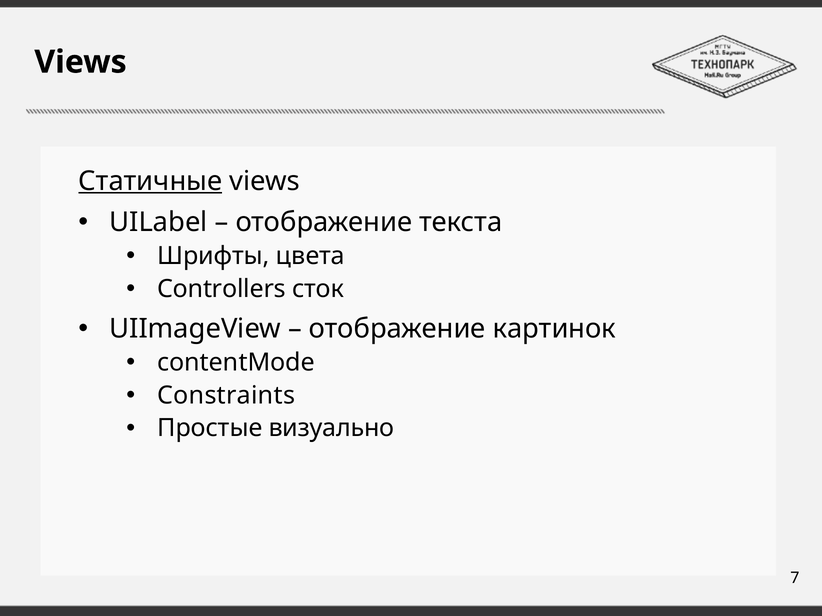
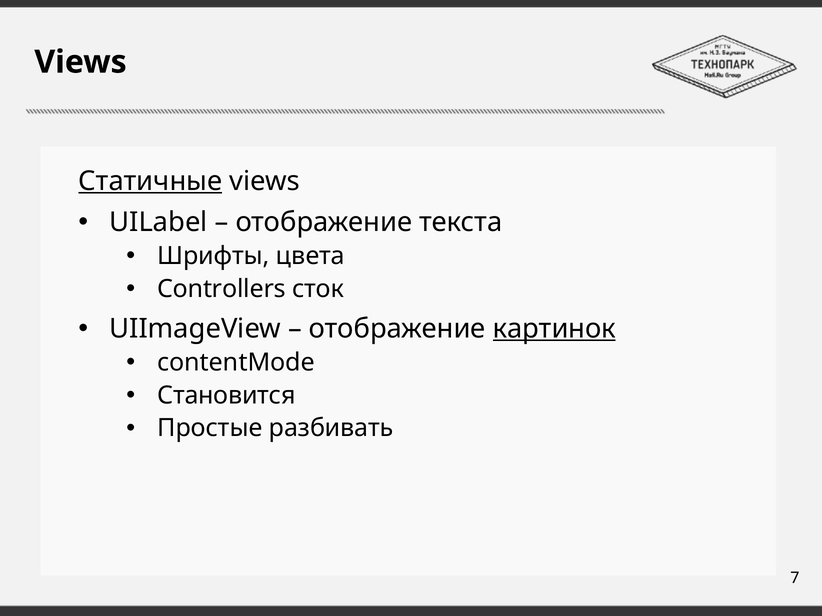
картинок underline: none -> present
Constraints: Constraints -> Становится
визуально: визуально -> разбивать
